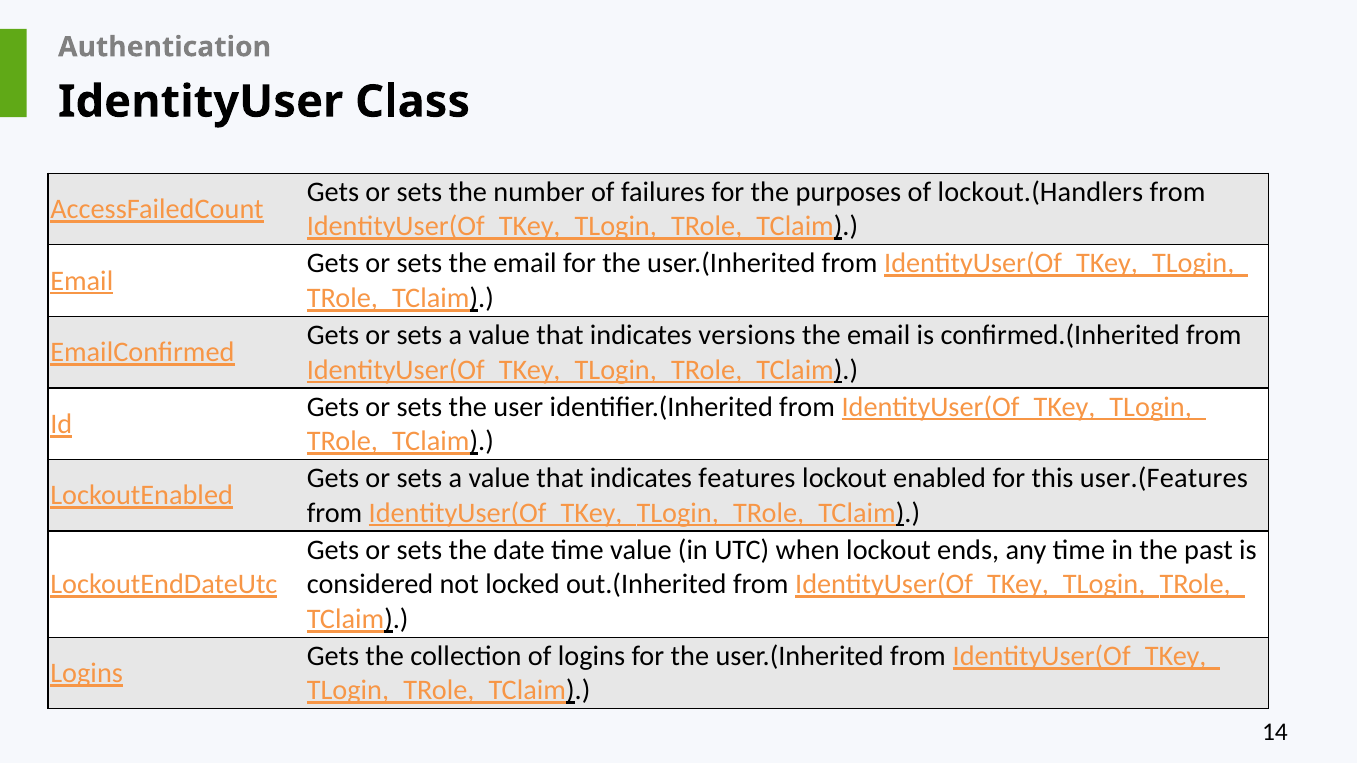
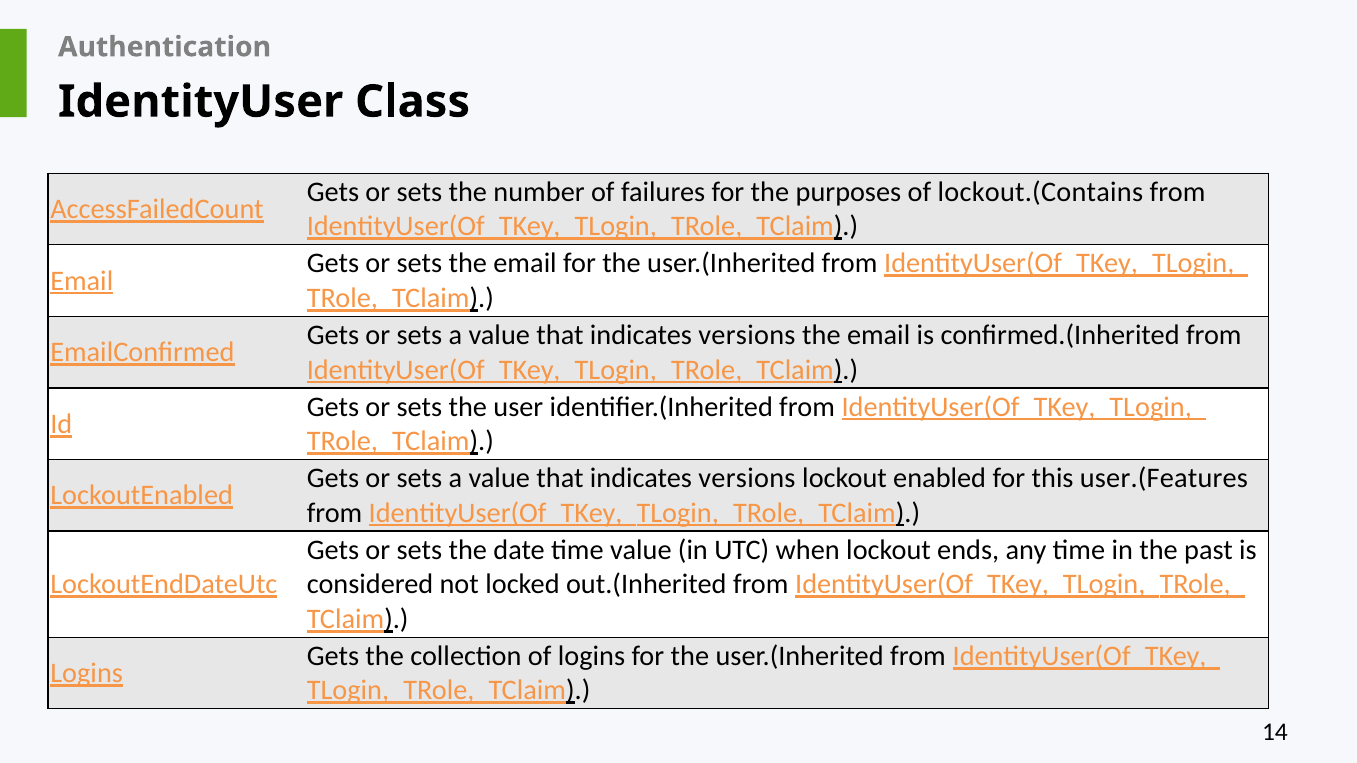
lockout.(Handlers: lockout.(Handlers -> lockout.(Contains
features at (747, 478): features -> versions
